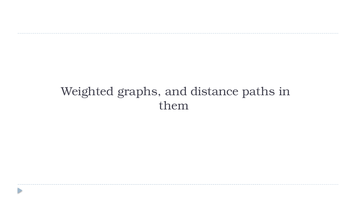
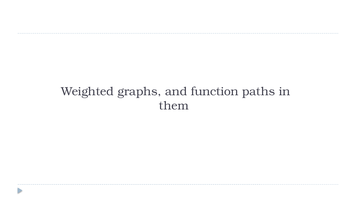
distance: distance -> function
